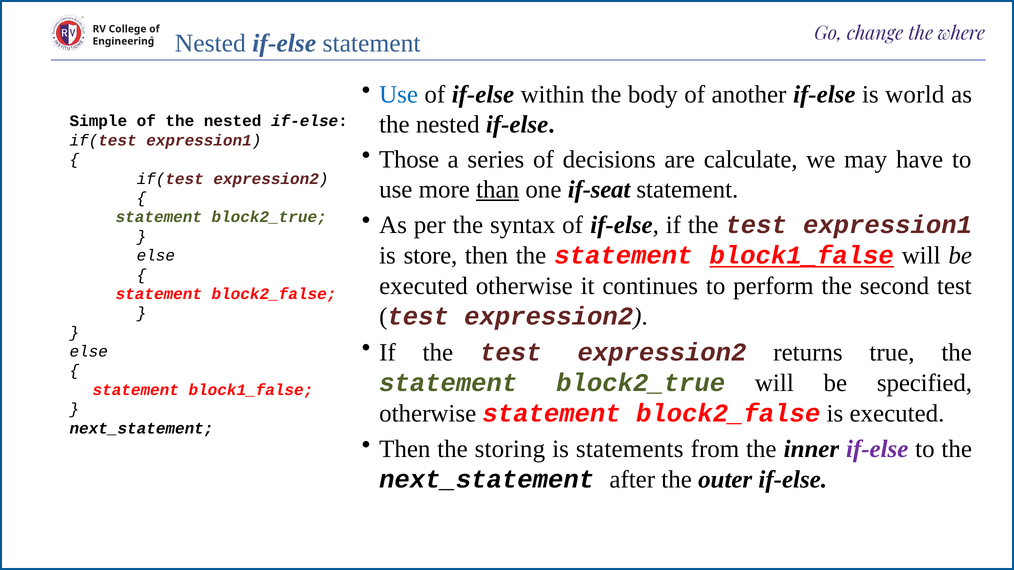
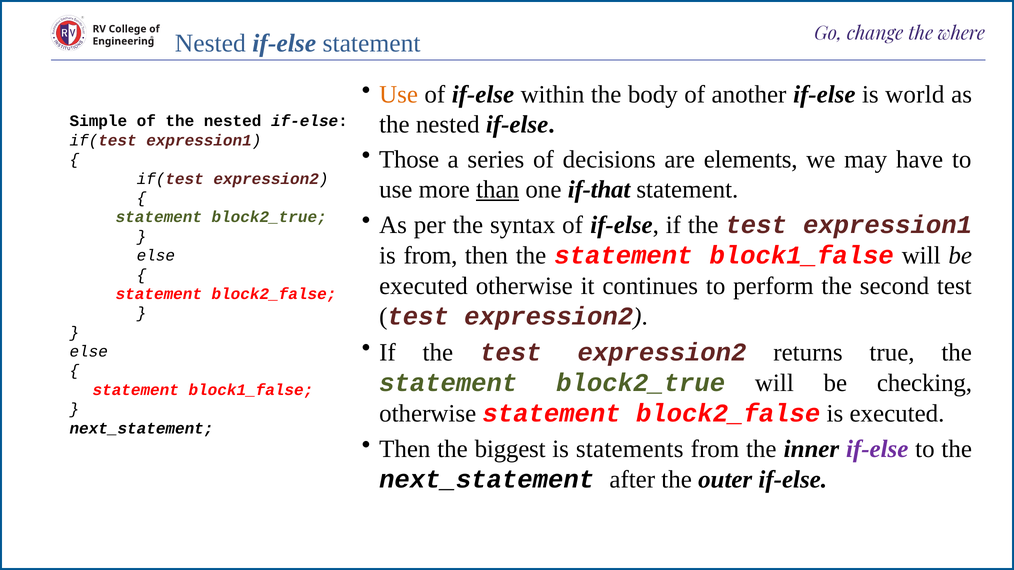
Use at (399, 95) colour: blue -> orange
calculate: calculate -> elements
if-seat: if-seat -> if-that
is store: store -> from
block1_false at (802, 256) underline: present -> none
specified: specified -> checking
storing: storing -> biggest
